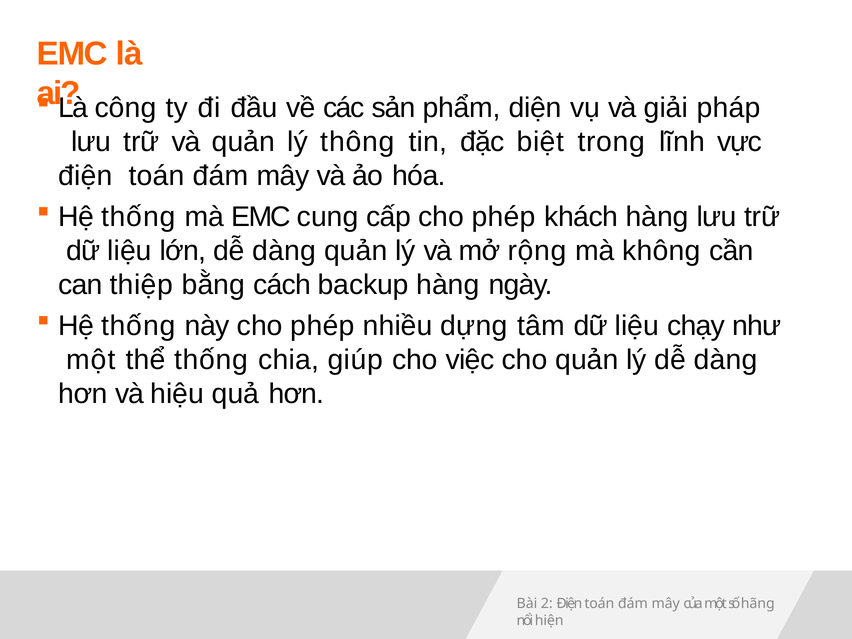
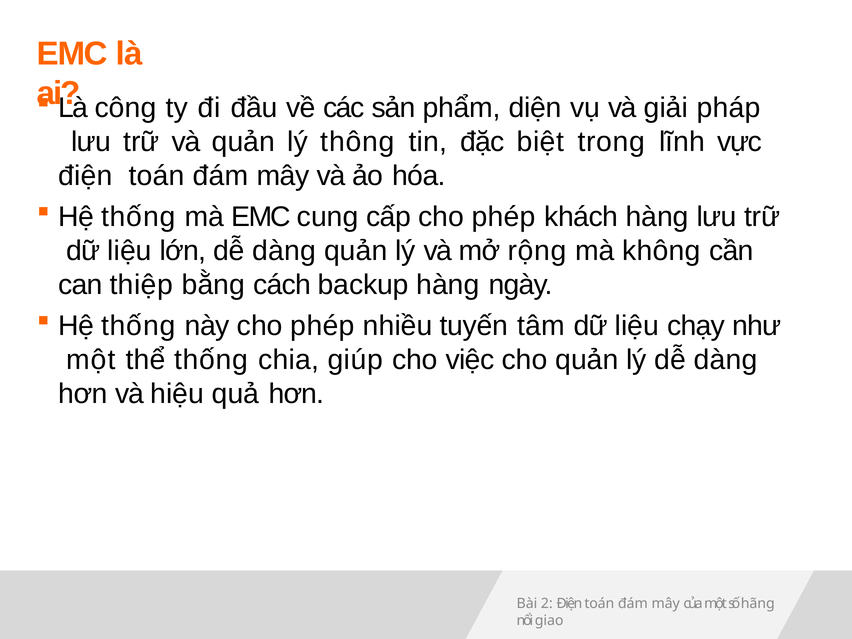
dựng: dựng -> tuyến
hiện: hiện -> giao
